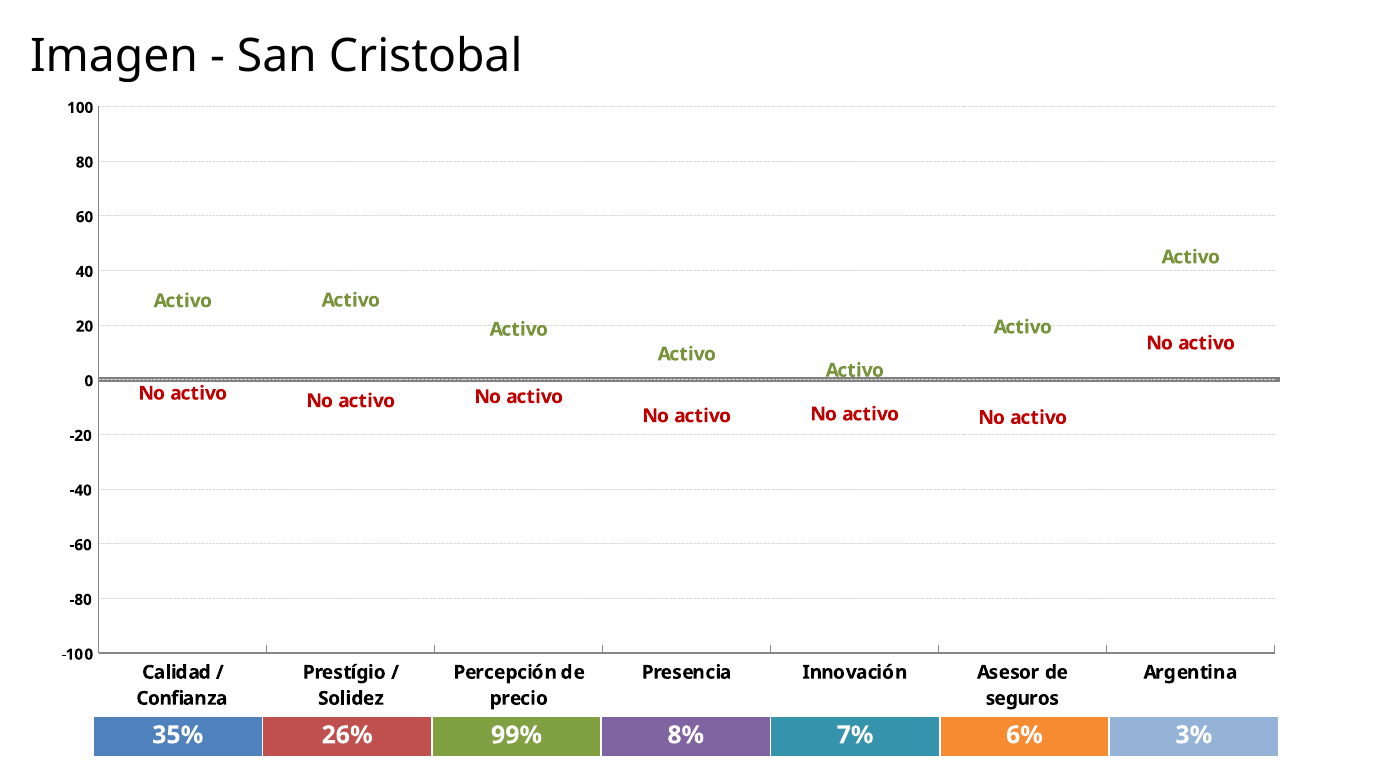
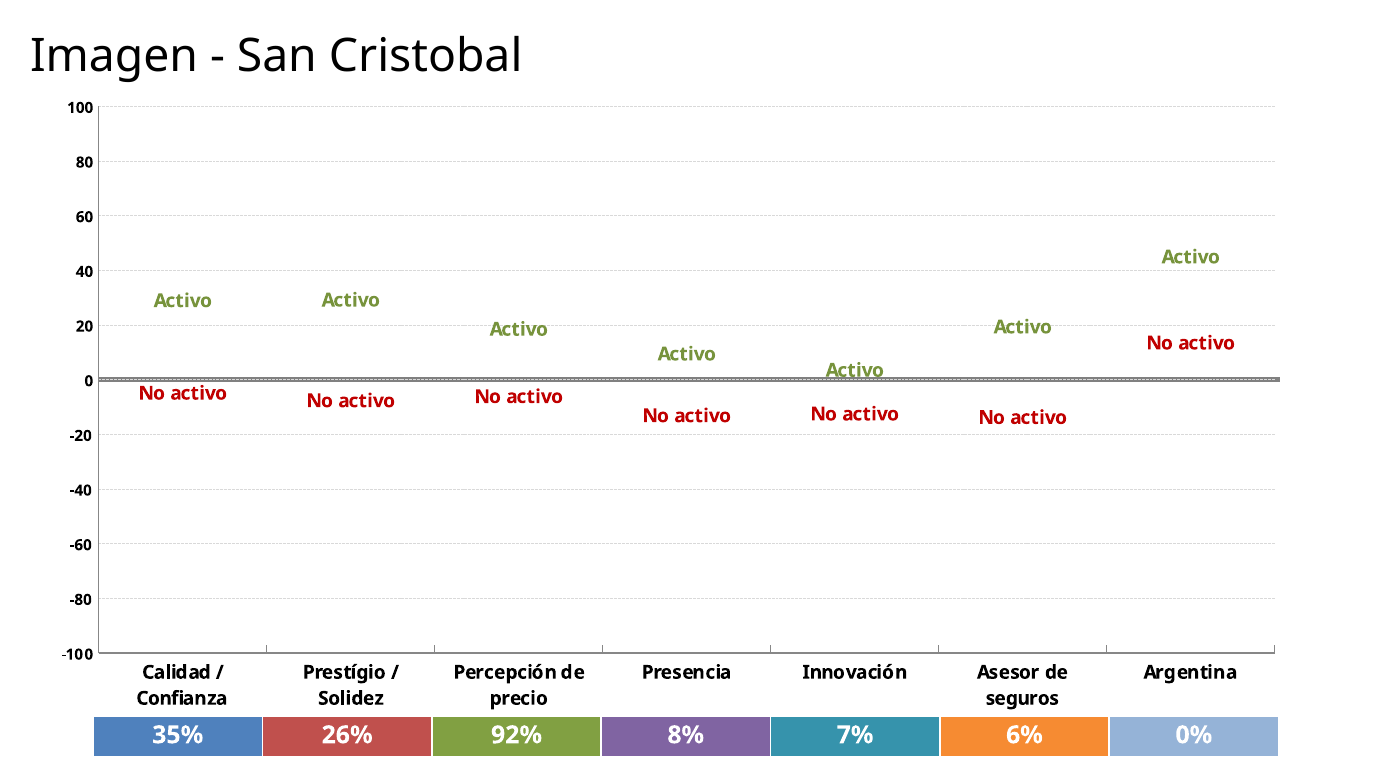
99%: 99% -> 92%
3%: 3% -> 0%
